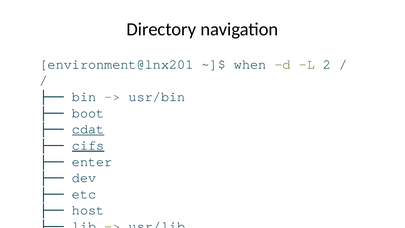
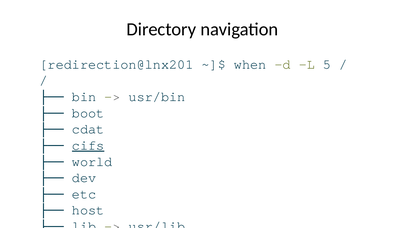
environment@lnx201: environment@lnx201 -> redirection@lnx201
2: 2 -> 5
cdat underline: present -> none
enter: enter -> world
